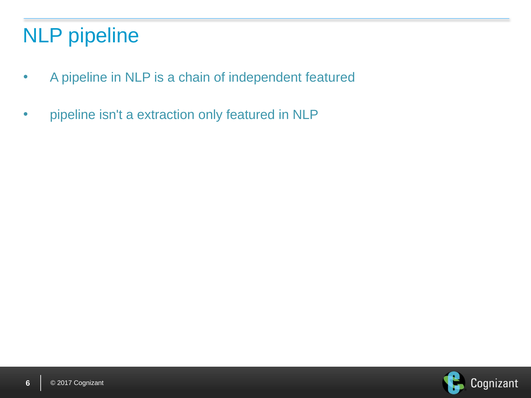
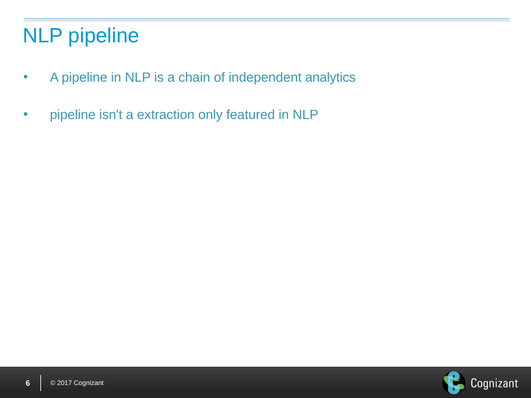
independent featured: featured -> analytics
